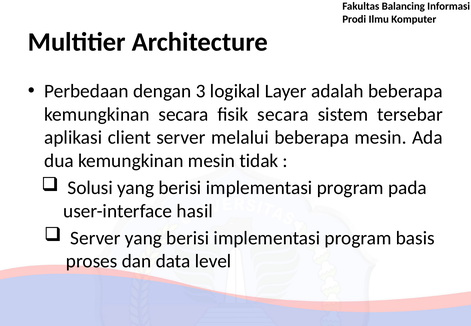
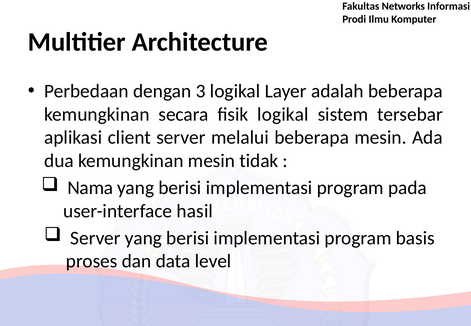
Balancing: Balancing -> Networks
fisik secara: secara -> logikal
Solusi: Solusi -> Nama
